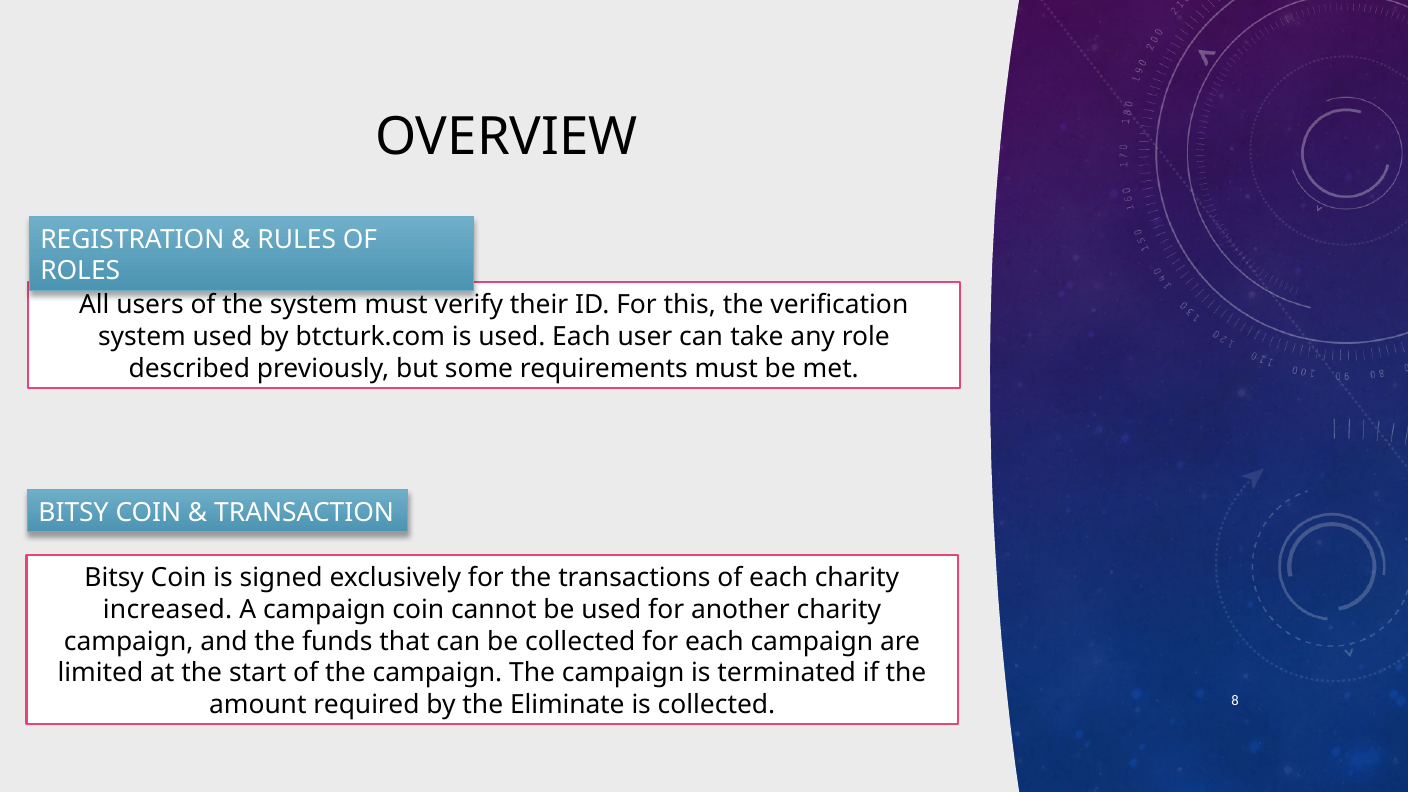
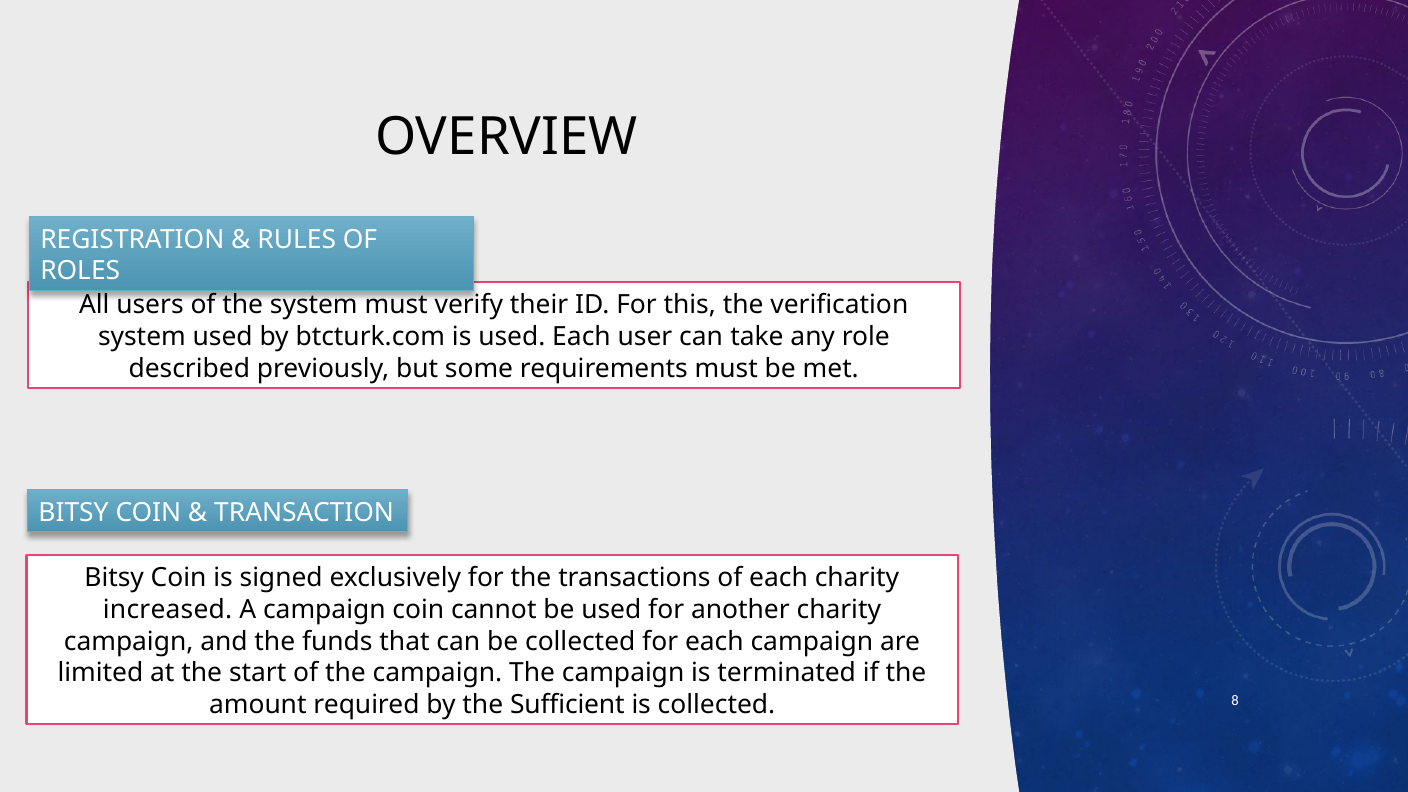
Eliminate: Eliminate -> Sufficient
